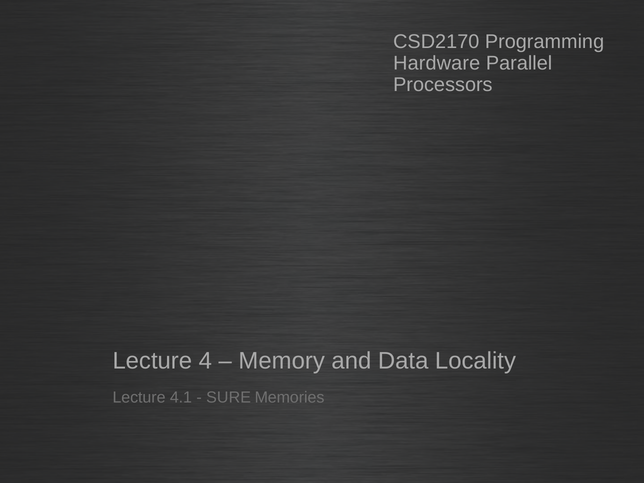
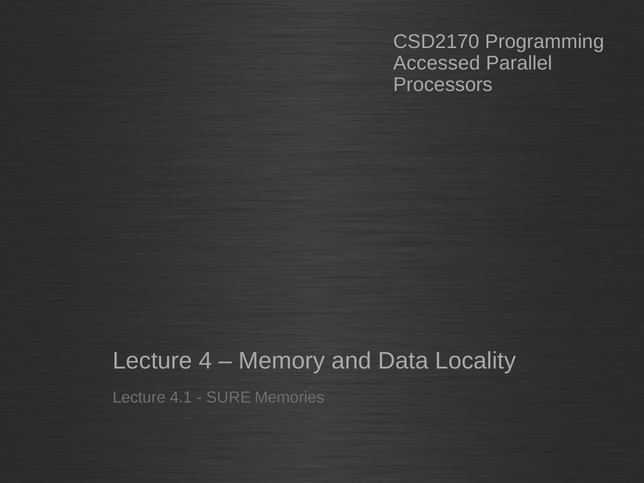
Hardware: Hardware -> Accessed
